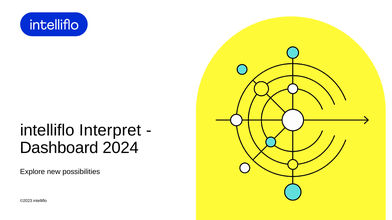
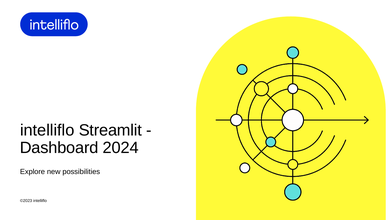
Interpret: Interpret -> Streamlit
